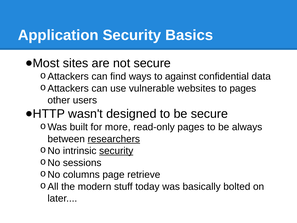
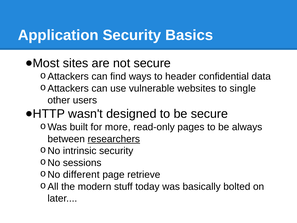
against: against -> header
to pages: pages -> single
security at (116, 151) underline: present -> none
columns: columns -> different
